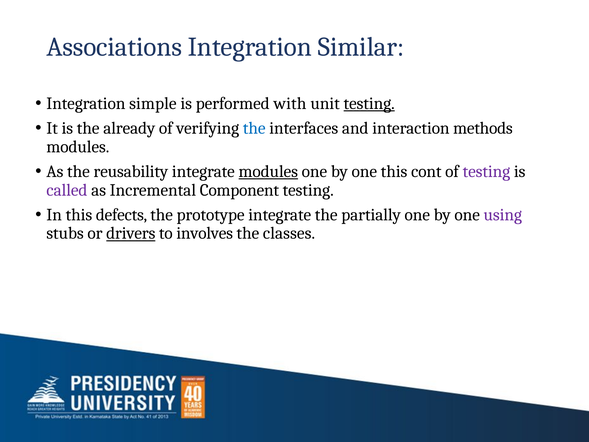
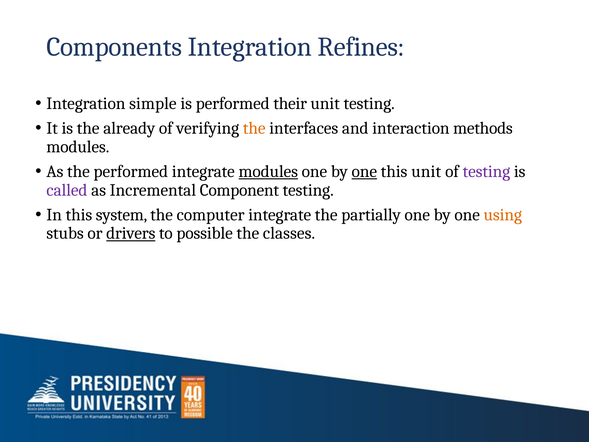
Associations: Associations -> Components
Similar: Similar -> Refines
with: with -> their
testing at (369, 103) underline: present -> none
the at (254, 128) colour: blue -> orange
the reusability: reusability -> performed
one at (364, 171) underline: none -> present
this cont: cont -> unit
defects: defects -> system
prototype: prototype -> computer
using colour: purple -> orange
involves: involves -> possible
